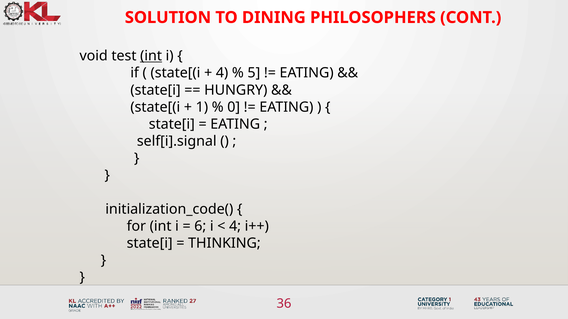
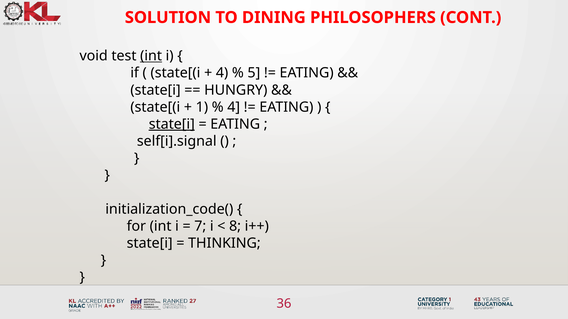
0 at (234, 107): 0 -> 4
state[i at (172, 124) underline: none -> present
6: 6 -> 7
4 at (235, 226): 4 -> 8
